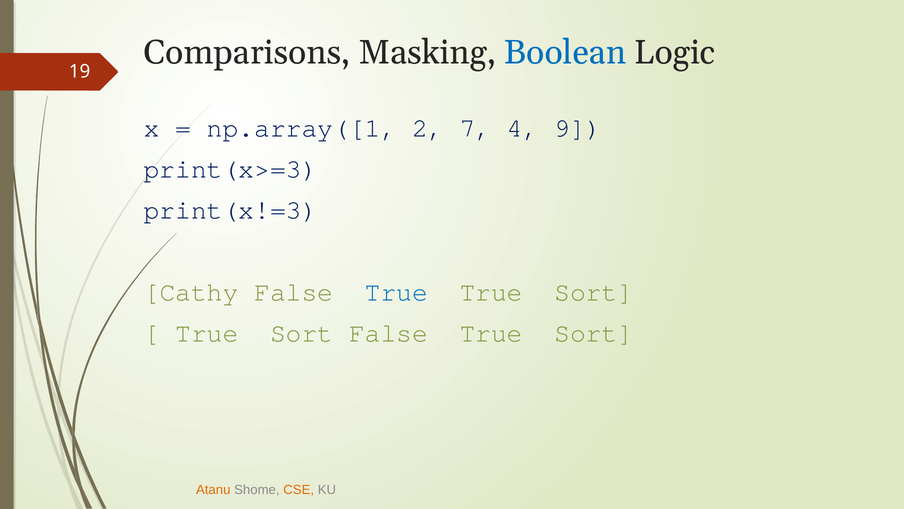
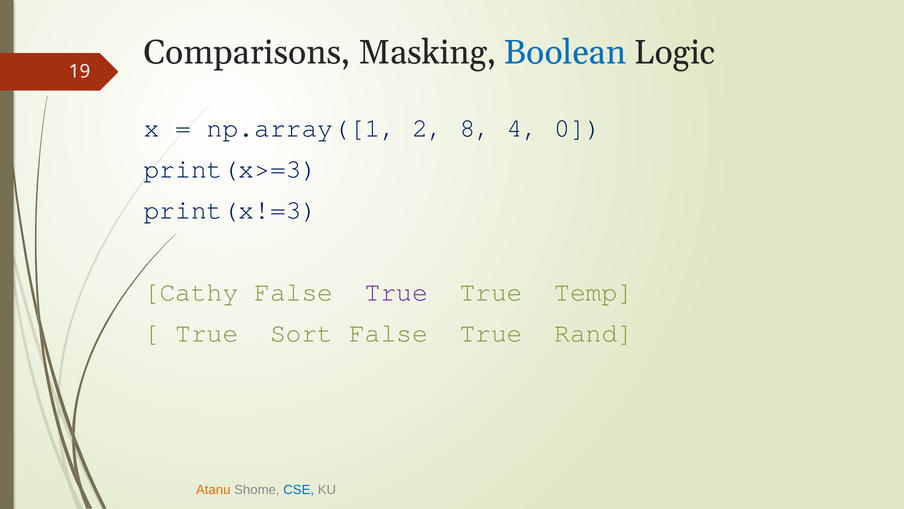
7: 7 -> 8
9: 9 -> 0
True at (396, 292) colour: blue -> purple
Sort at (594, 292): Sort -> Temp
False True Sort: Sort -> Rand
CSE colour: orange -> blue
